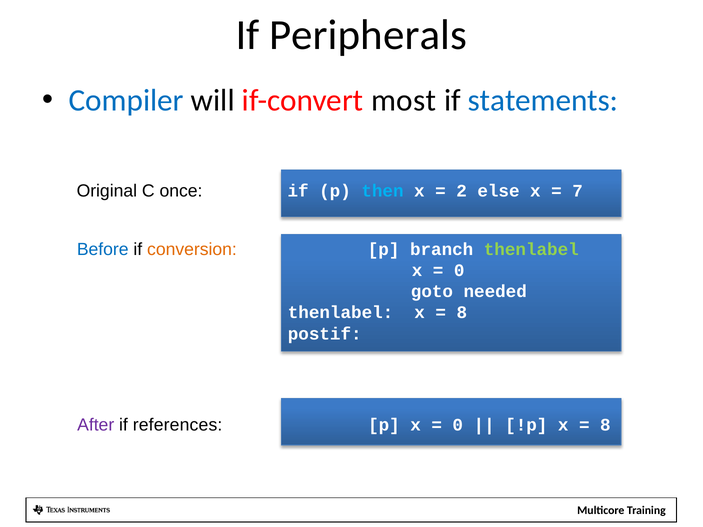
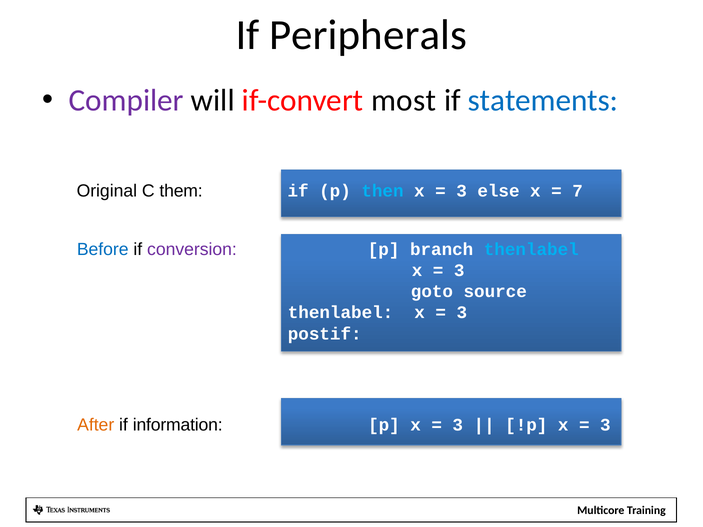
Compiler colour: blue -> purple
once: once -> them
2 at (462, 191): 2 -> 3
conversion colour: orange -> purple
thenlabel at (531, 250) colour: light green -> light blue
0 at (459, 271): 0 -> 3
needed: needed -> source
8 at (462, 313): 8 -> 3
After colour: purple -> orange
references: references -> information
0 at (458, 425): 0 -> 3
8 at (605, 425): 8 -> 3
